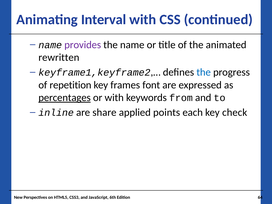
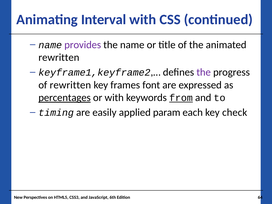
the at (204, 72) colour: blue -> purple
of repetition: repetition -> rewritten
from underline: none -> present
inline: inline -> timing
share: share -> easily
points: points -> param
